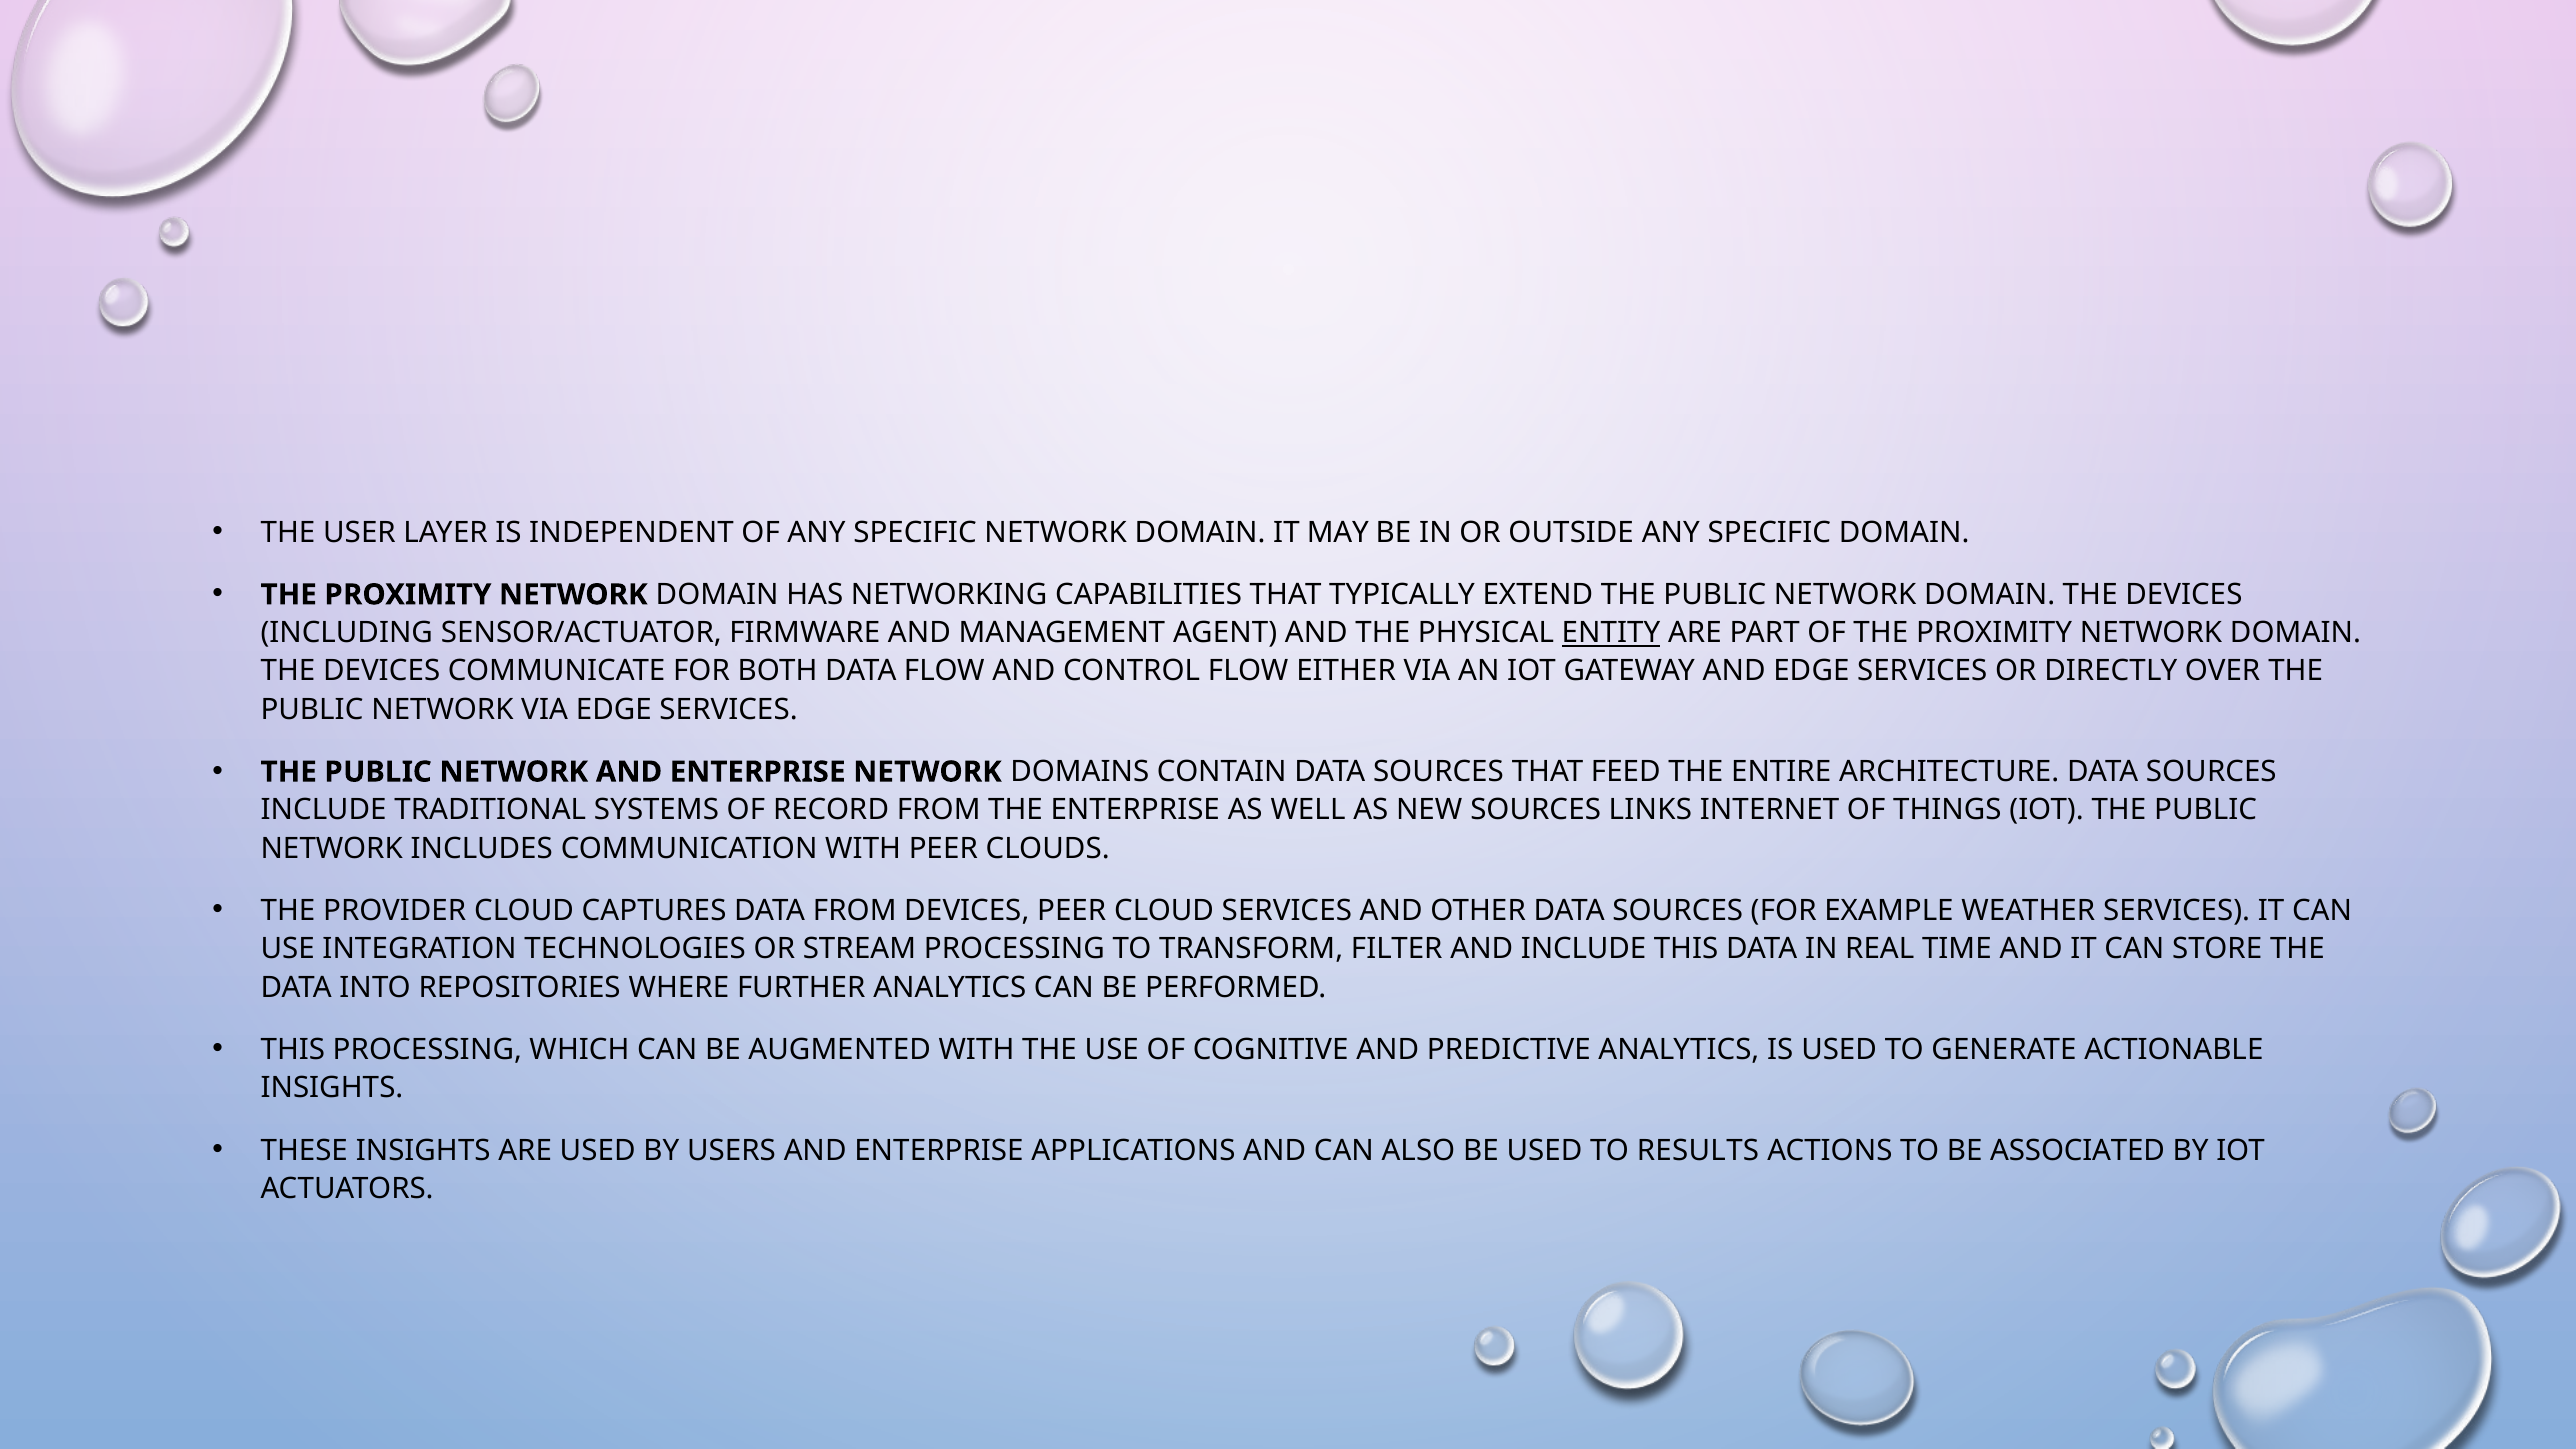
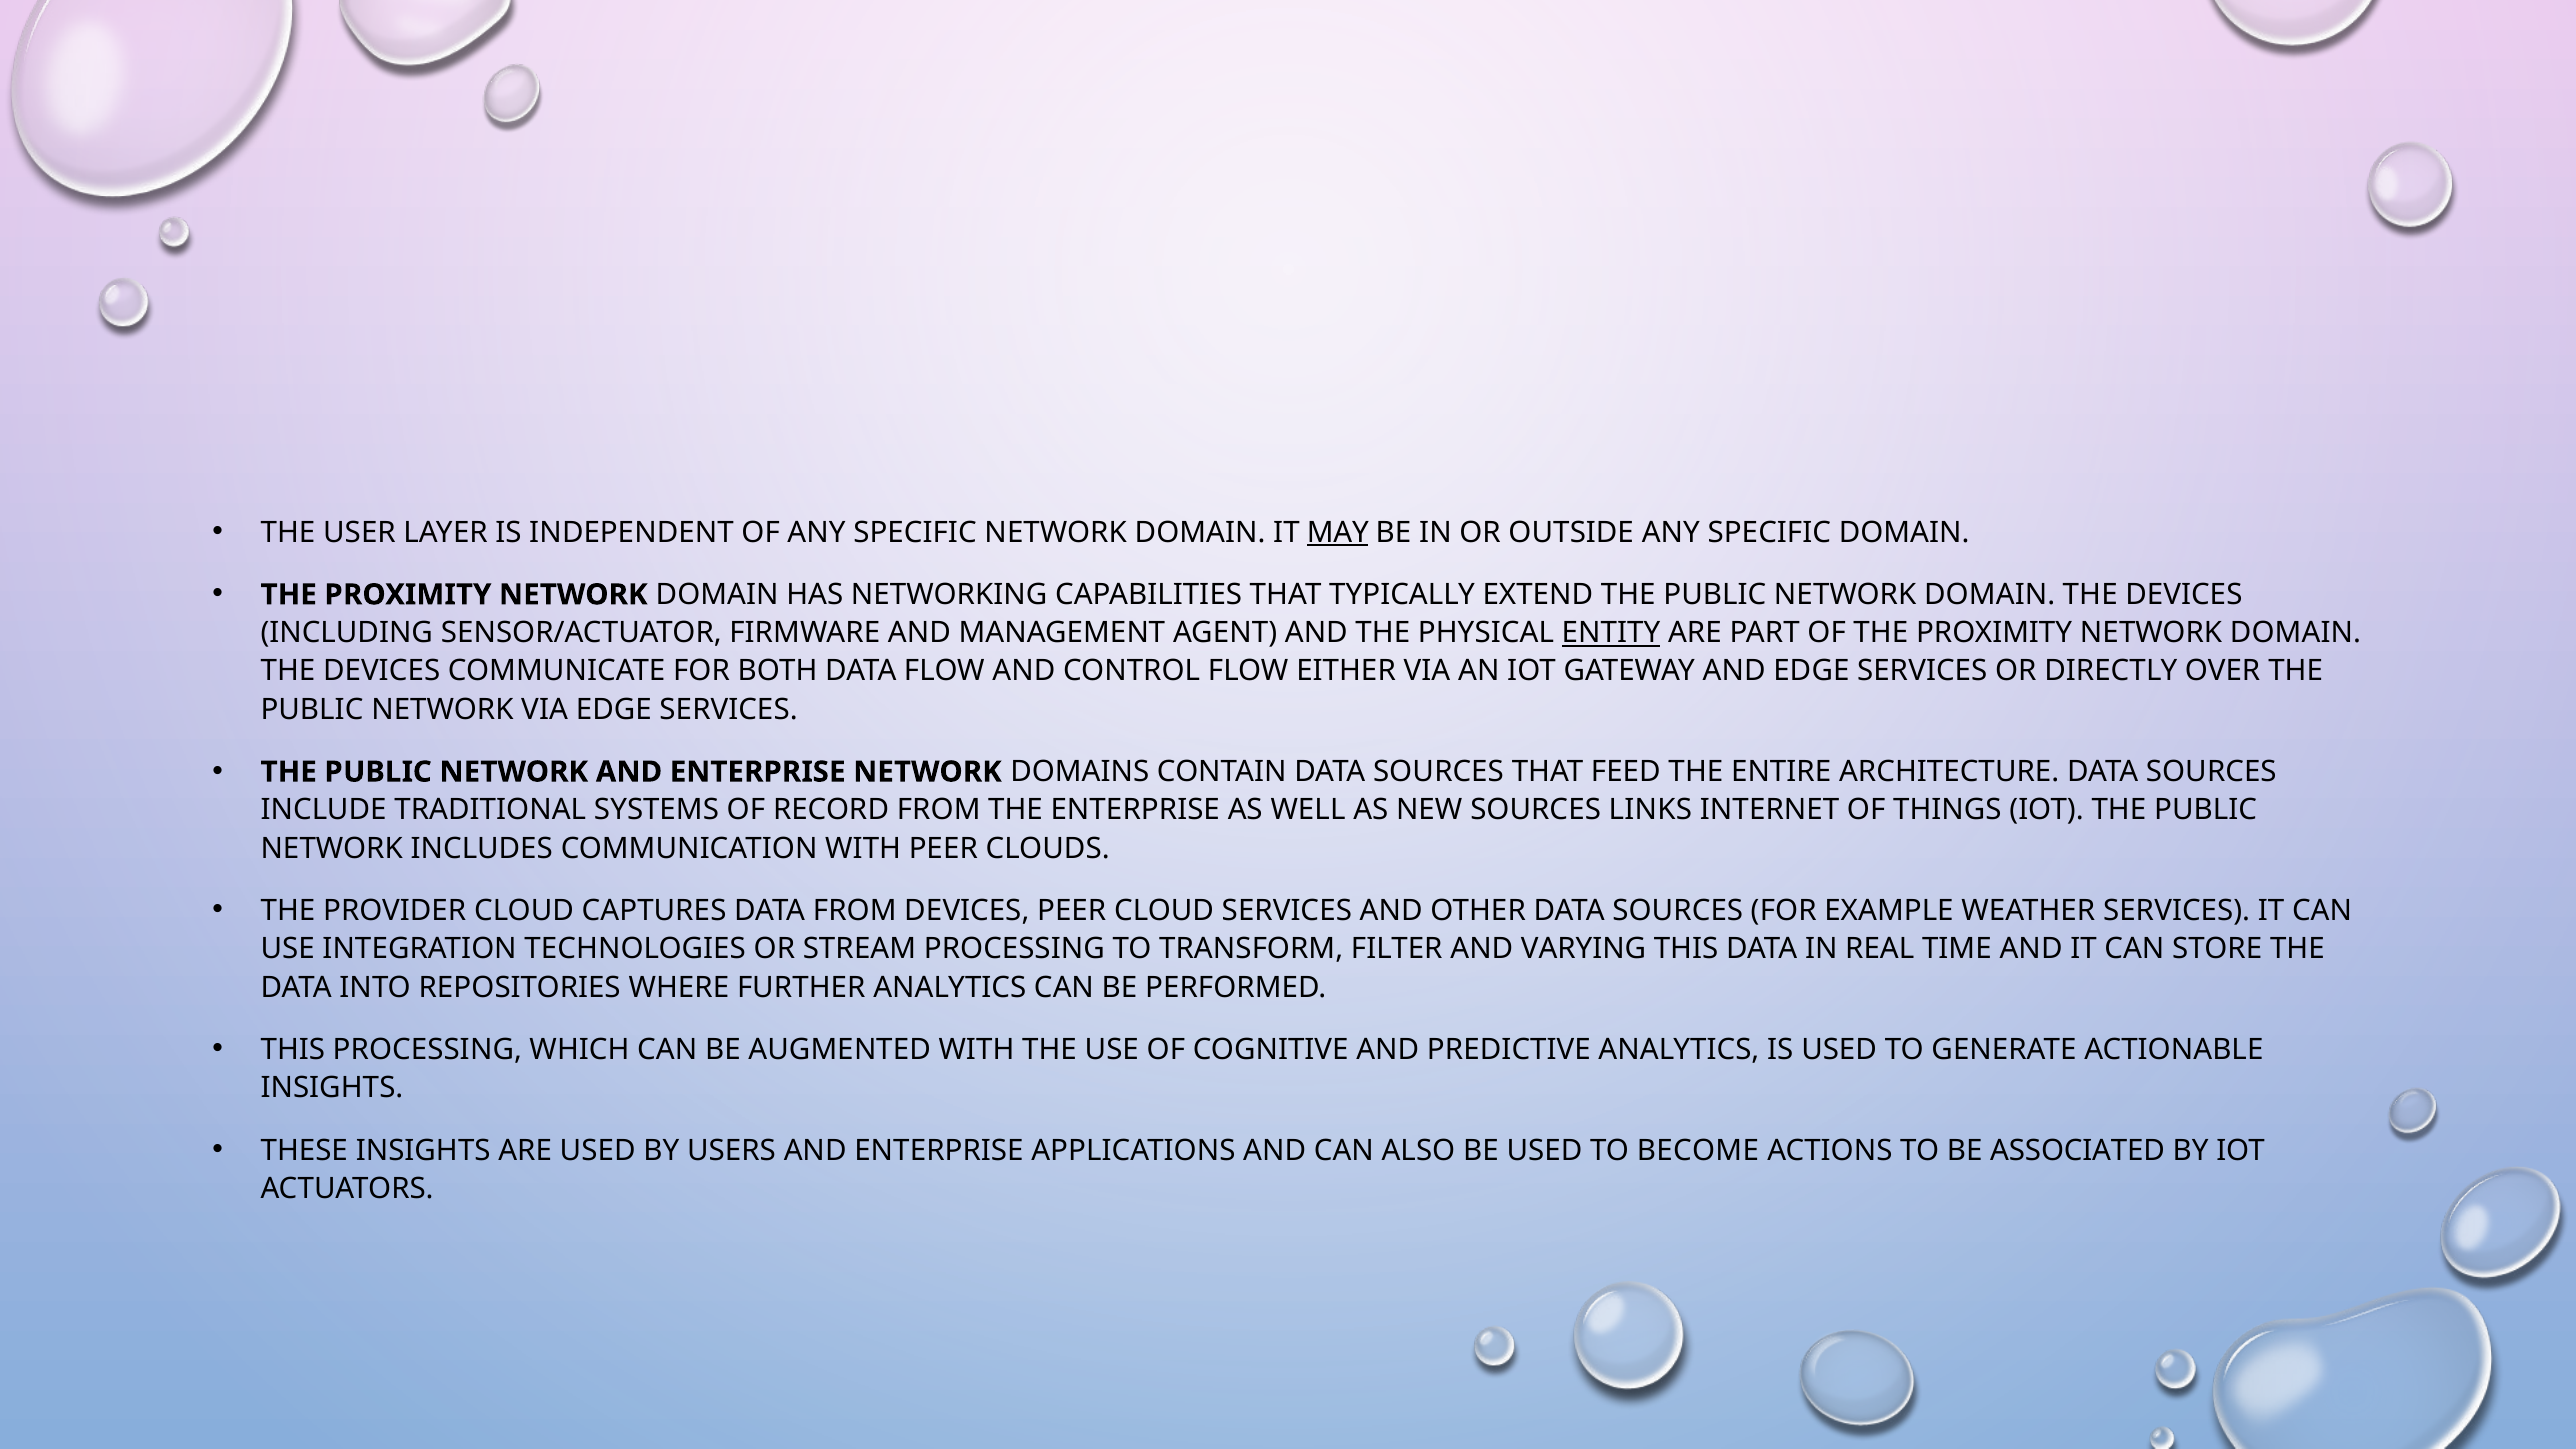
MAY underline: none -> present
AND INCLUDE: INCLUDE -> VARYING
RESULTS: RESULTS -> BECOME
